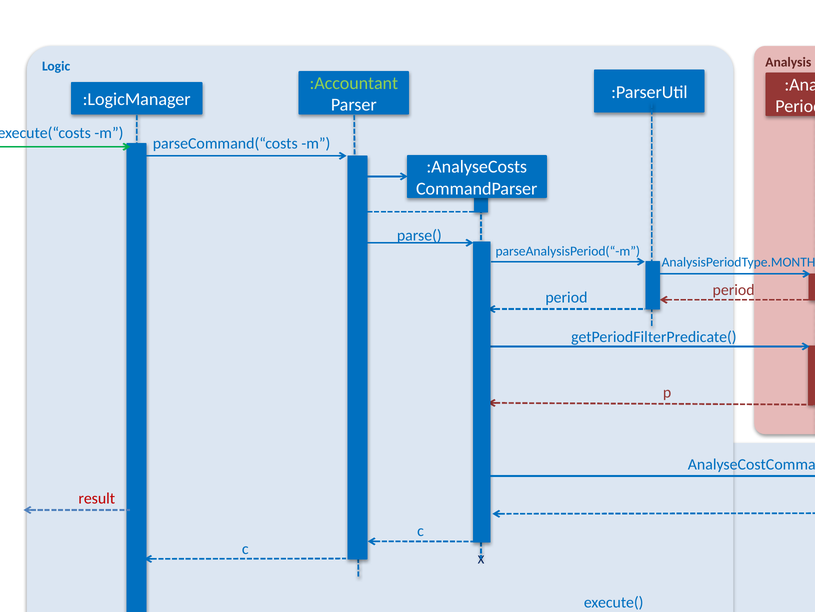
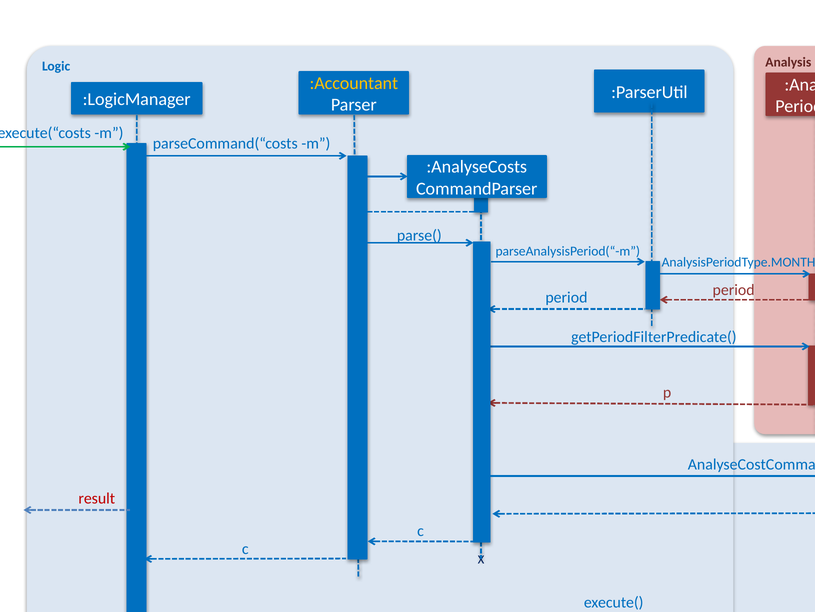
:Accountant colour: light green -> yellow
